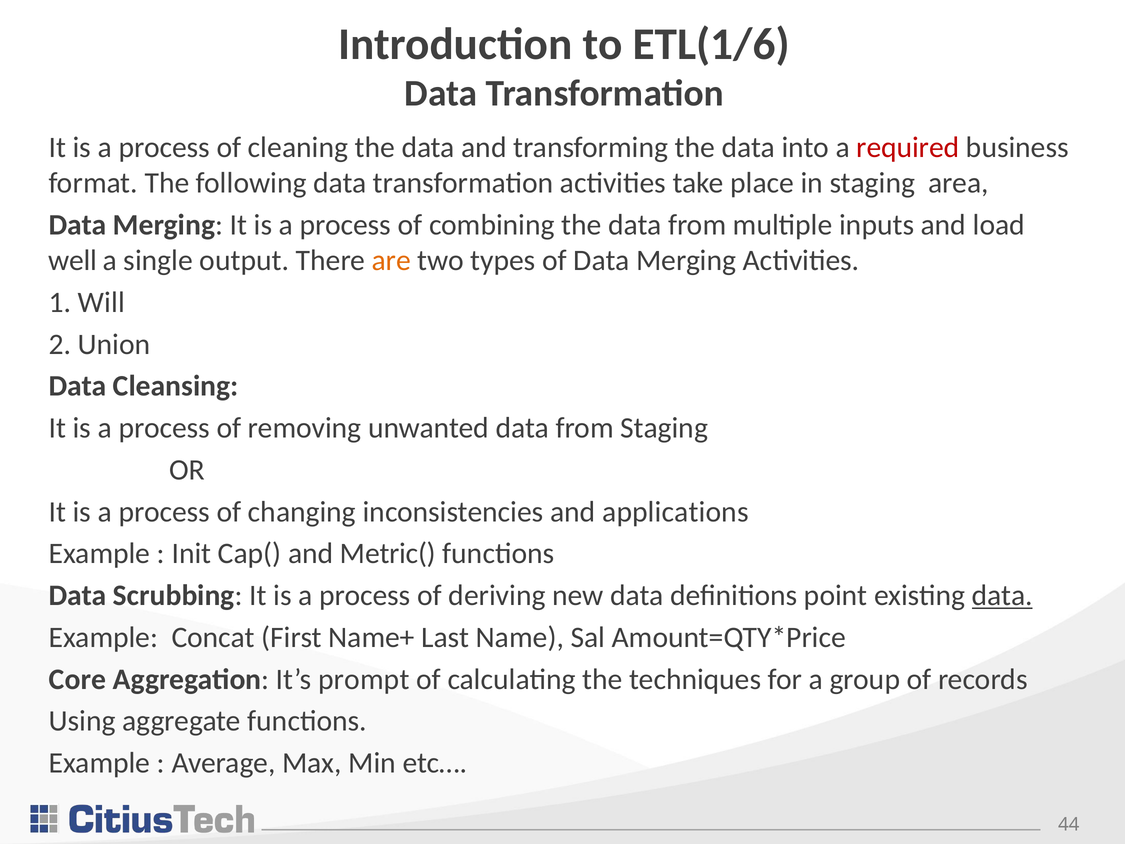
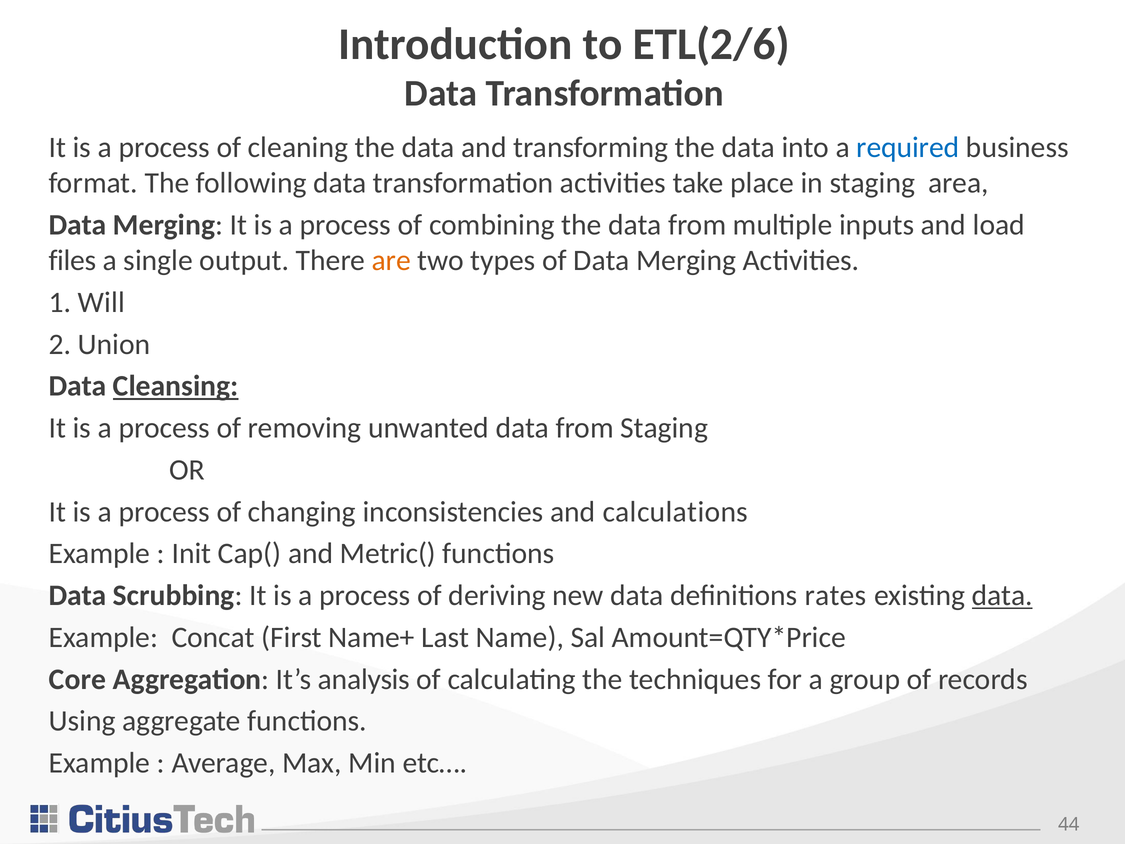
ETL(1/6: ETL(1/6 -> ETL(2/6
required colour: red -> blue
well: well -> files
Cleansing underline: none -> present
applications: applications -> calculations
point: point -> rates
prompt: prompt -> analysis
